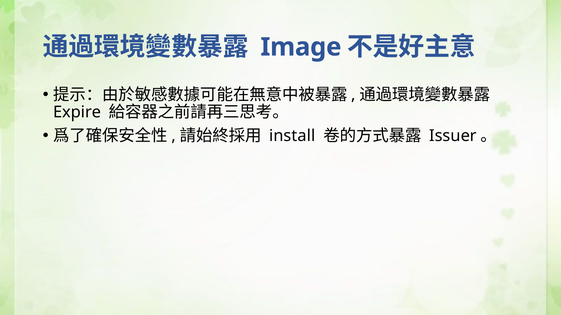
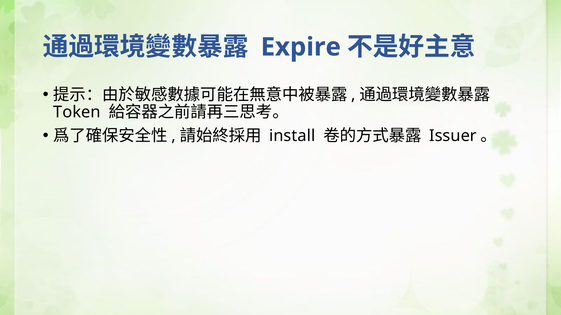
Image: Image -> Expire
Expire: Expire -> Token
